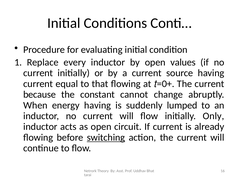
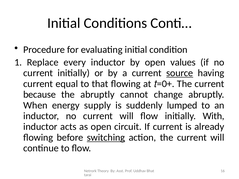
source underline: none -> present
the constant: constant -> abruptly
energy having: having -> supply
Only: Only -> With
